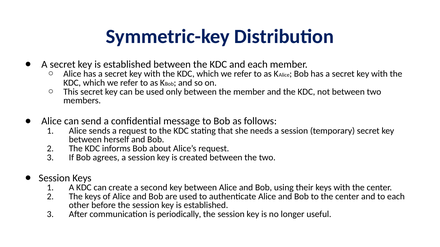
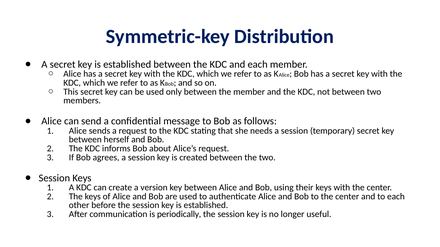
second: second -> version
